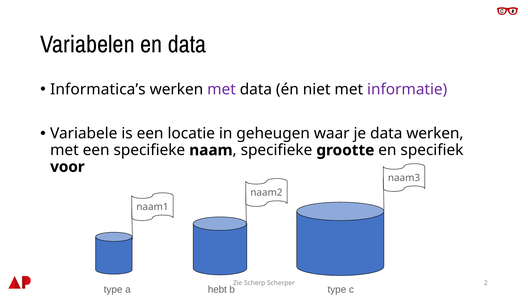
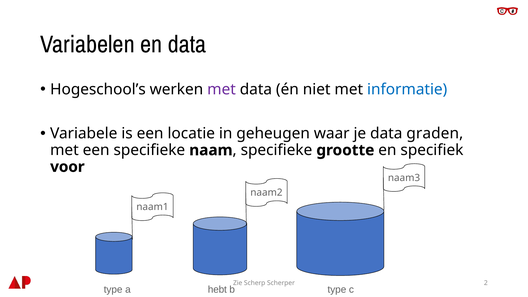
Informatica’s: Informatica’s -> Hogeschool’s
informatie colour: purple -> blue
data werken: werken -> graden
